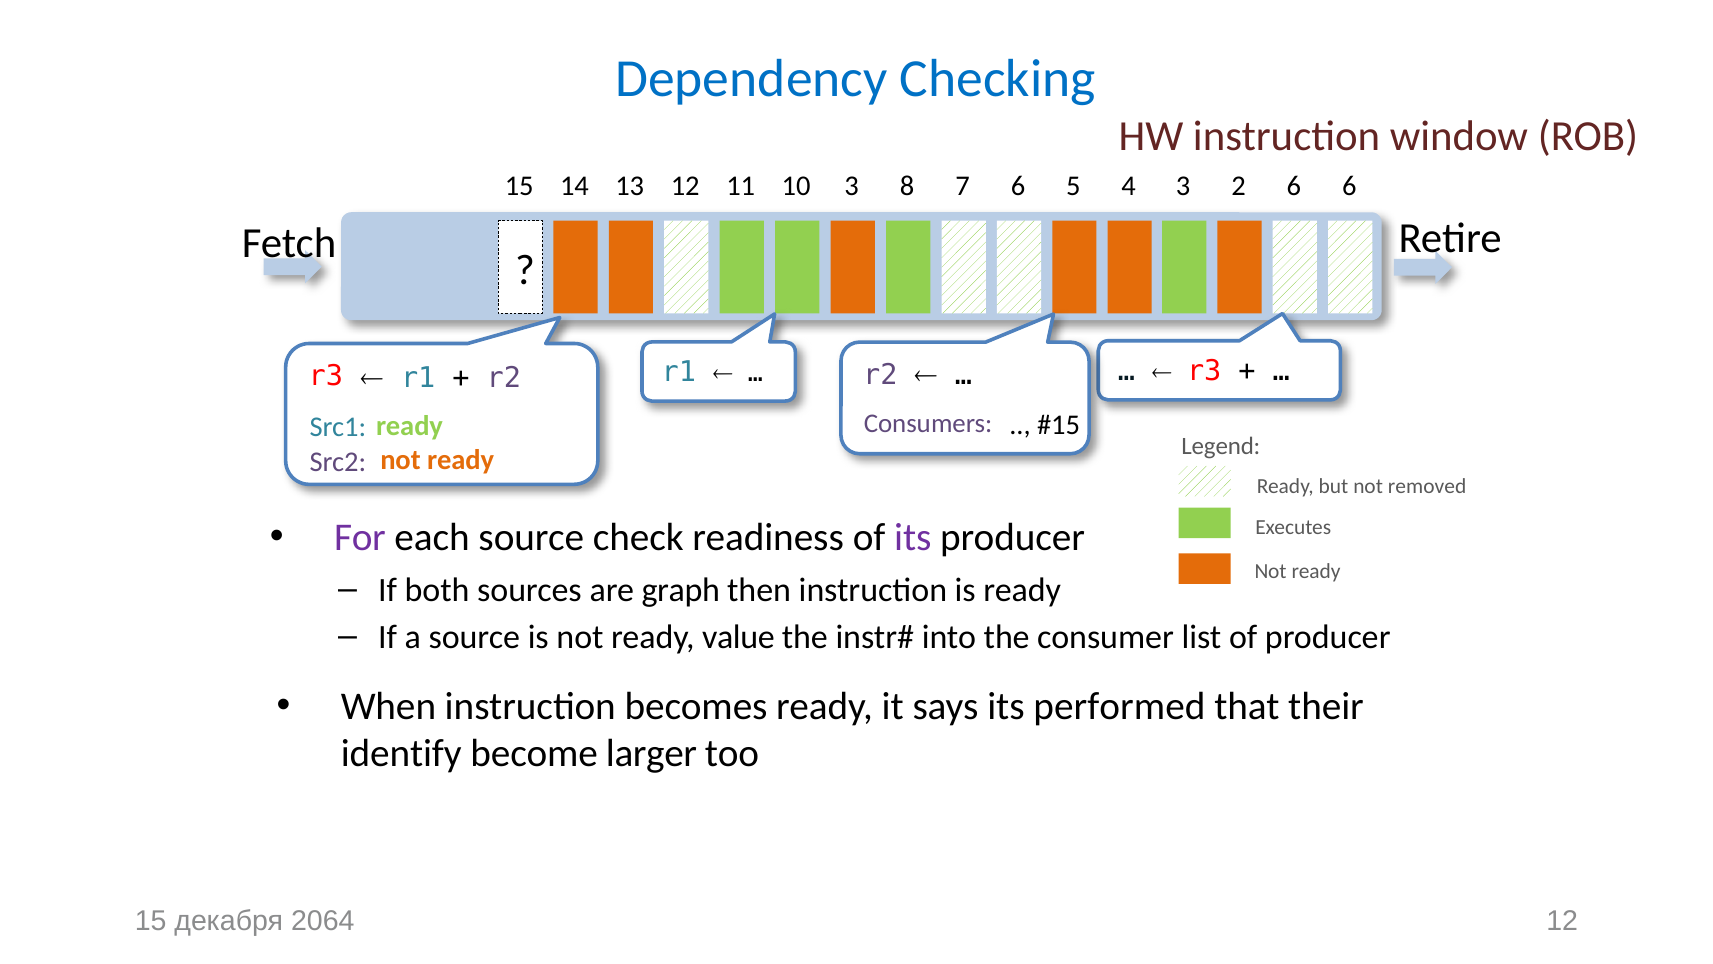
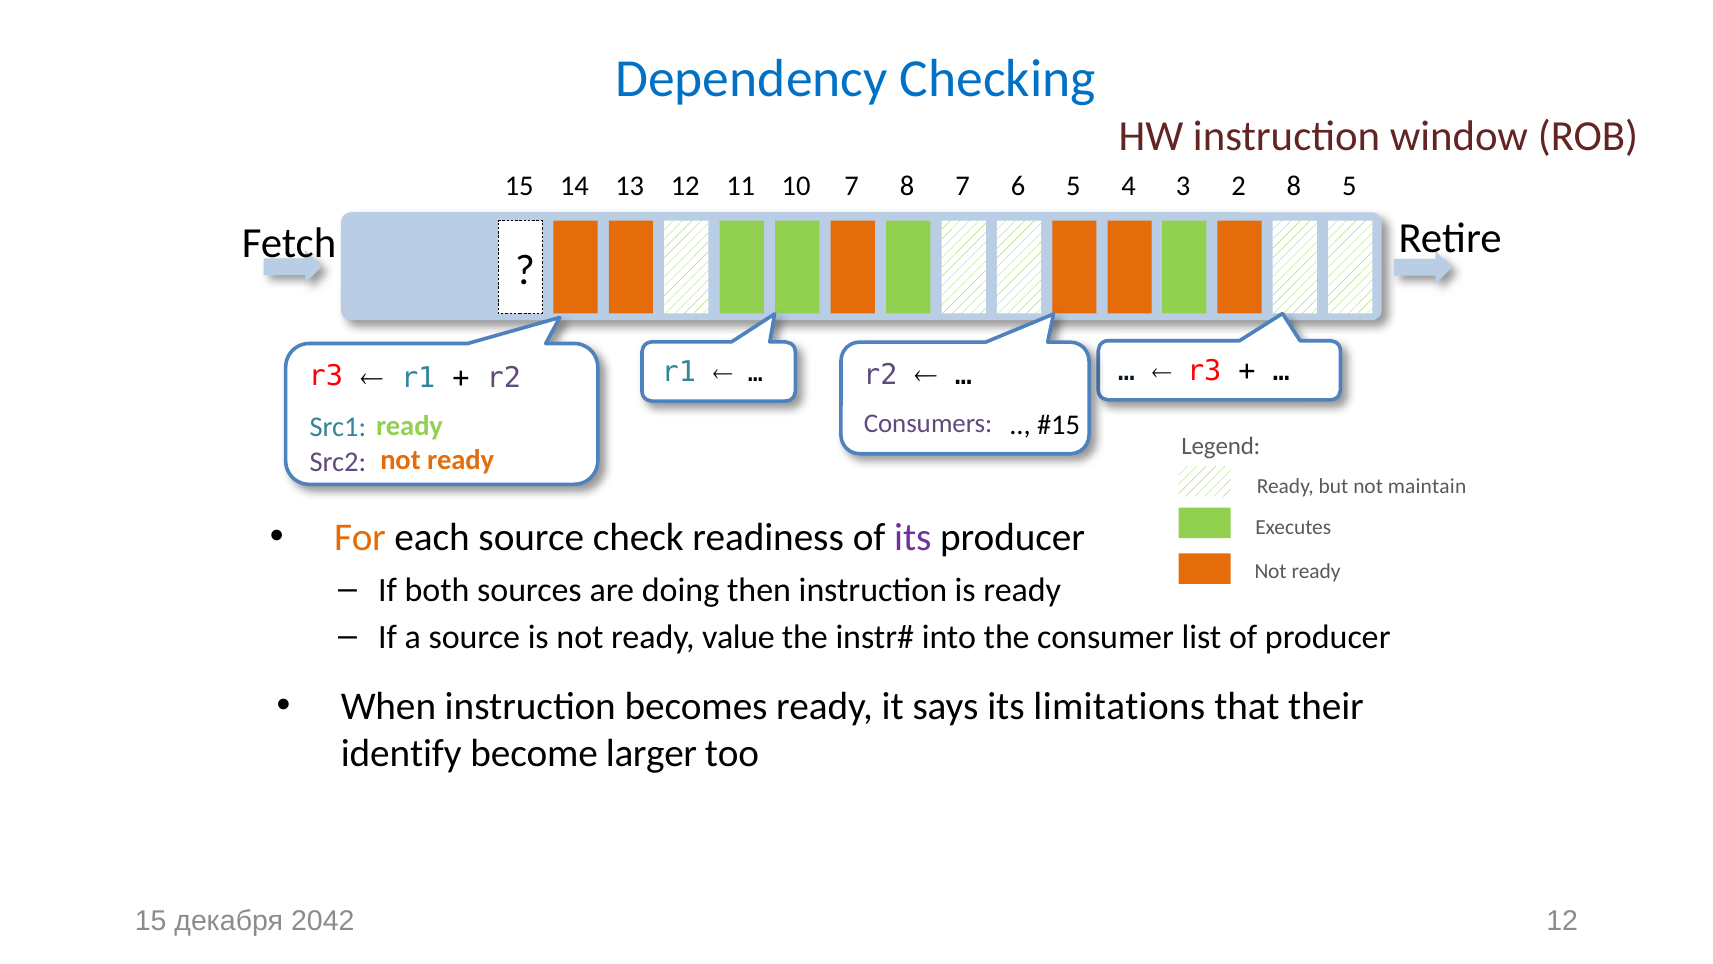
10 3: 3 -> 7
7 6: 6 -> 8
3 6: 6 -> 5
removed: removed -> maintain
For colour: purple -> orange
graph: graph -> doing
performed: performed -> limitations
2064: 2064 -> 2042
